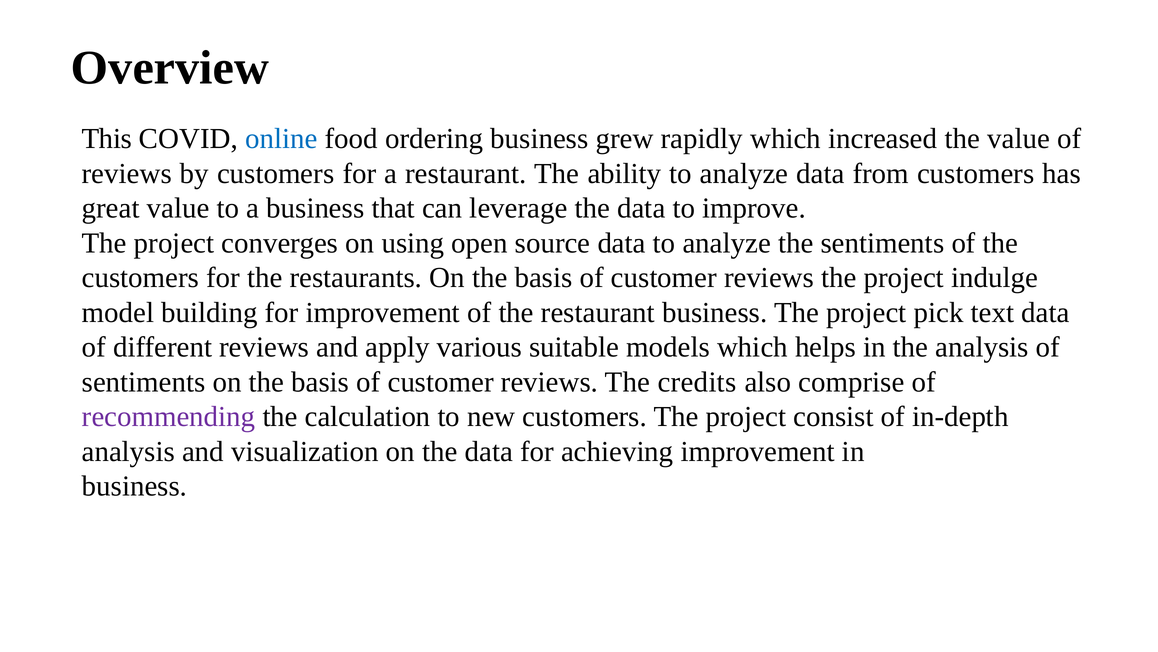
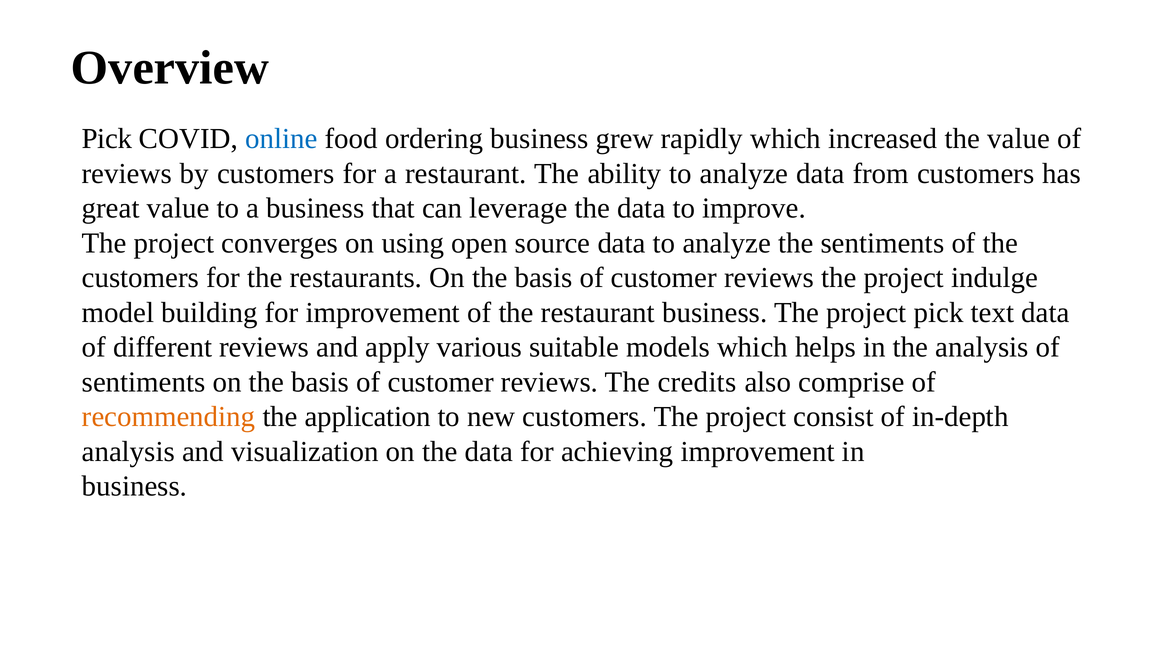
This at (107, 139): This -> Pick
recommending colour: purple -> orange
calculation: calculation -> application
